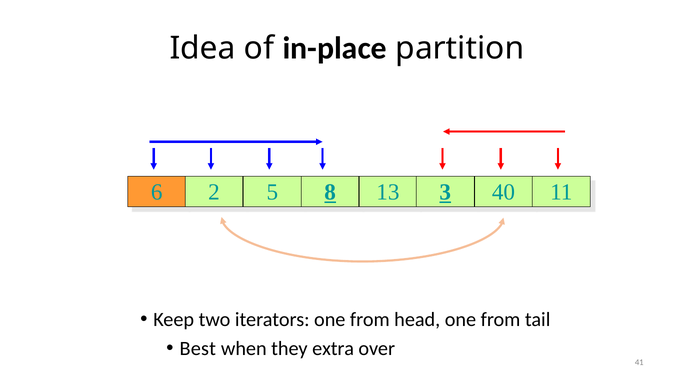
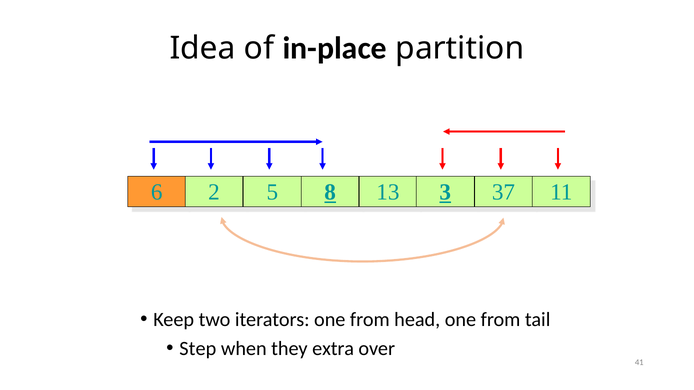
40: 40 -> 37
Best: Best -> Step
